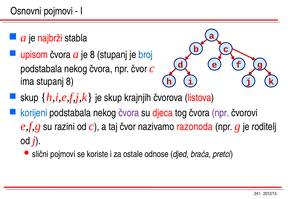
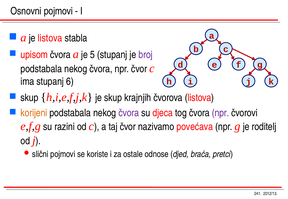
je najbrži: najbrži -> listova
je 8: 8 -> 5
broj colour: blue -> purple
stupanj 8: 8 -> 6
korijeni colour: blue -> orange
razonoda: razonoda -> povećava
